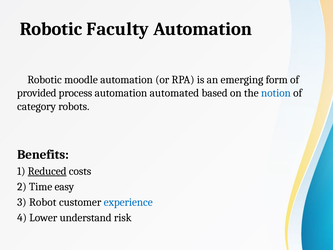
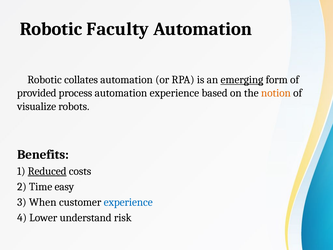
moodle: moodle -> collates
emerging underline: none -> present
automation automated: automated -> experience
notion colour: blue -> orange
category: category -> visualize
Robot: Robot -> When
